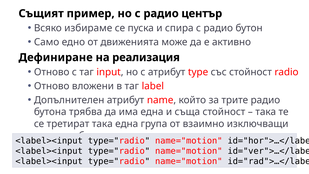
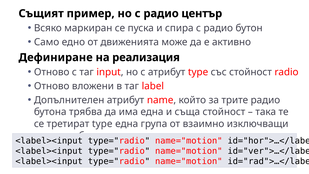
избираме: избираме -> маркиран
третират така: така -> type
